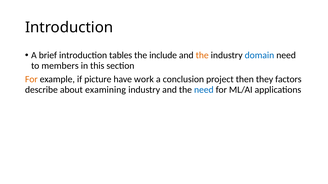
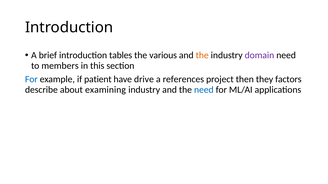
include: include -> various
domain colour: blue -> purple
For at (31, 80) colour: orange -> blue
picture: picture -> patient
work: work -> drive
conclusion: conclusion -> references
